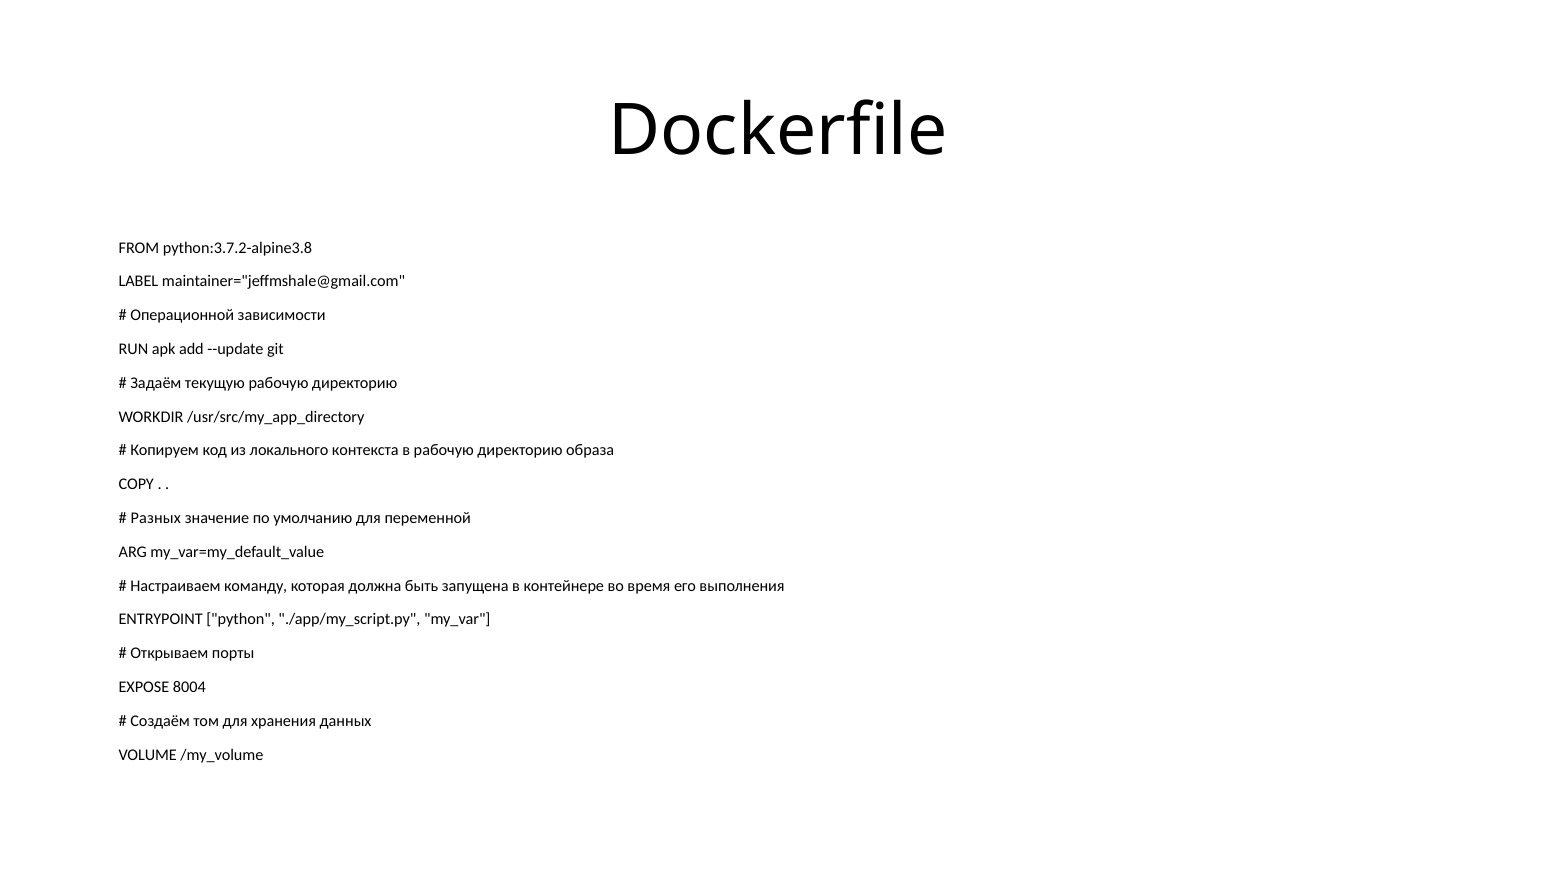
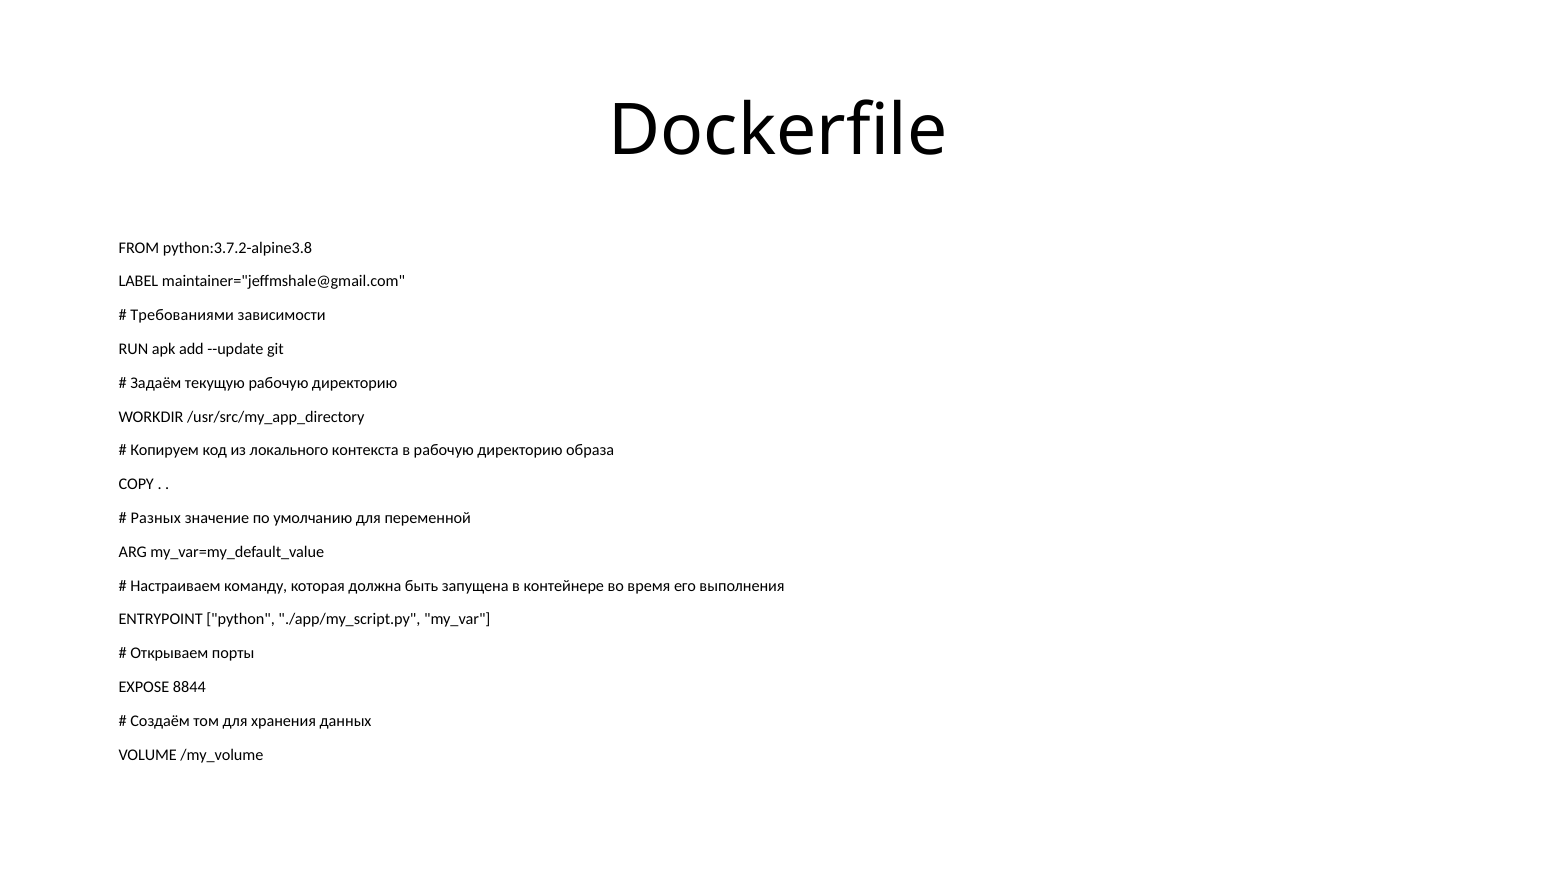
Операционной: Операционной -> Требованиями
8004: 8004 -> 8844
